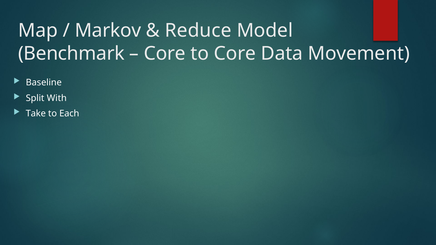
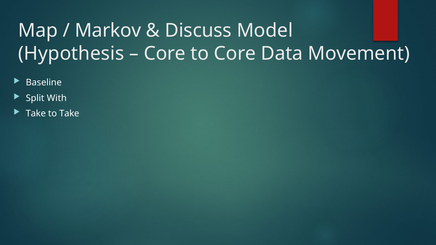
Reduce: Reduce -> Discuss
Benchmark: Benchmark -> Hypothesis
to Each: Each -> Take
